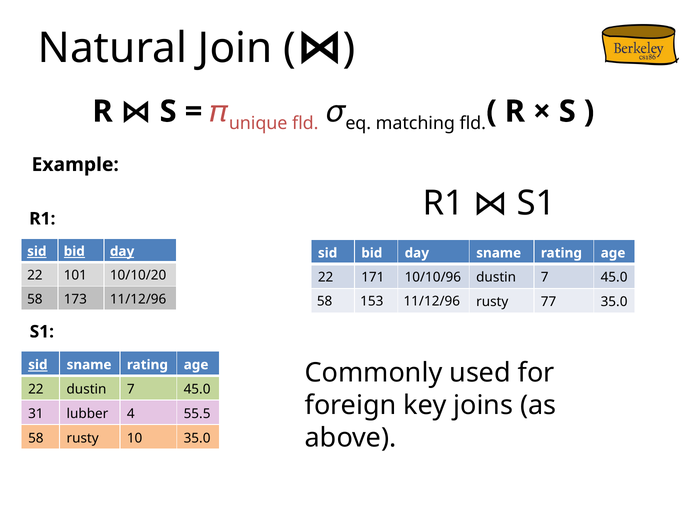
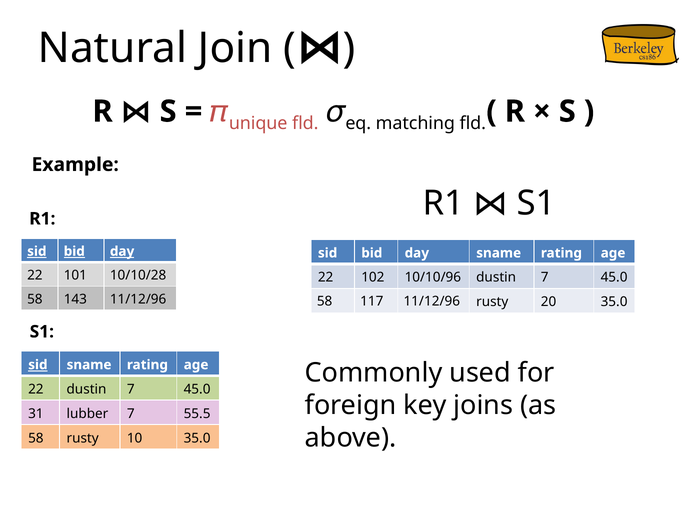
10/10/20: 10/10/20 -> 10/10/28
171: 171 -> 102
173: 173 -> 143
153: 153 -> 117
77: 77 -> 20
lubber 4: 4 -> 7
